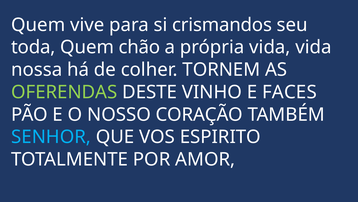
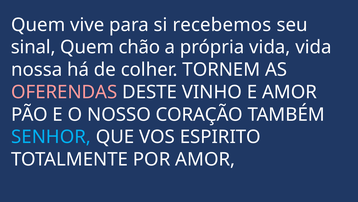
crismandos: crismandos -> recebemos
toda: toda -> sinal
OFERENDAS colour: light green -> pink
E FACES: FACES -> AMOR
